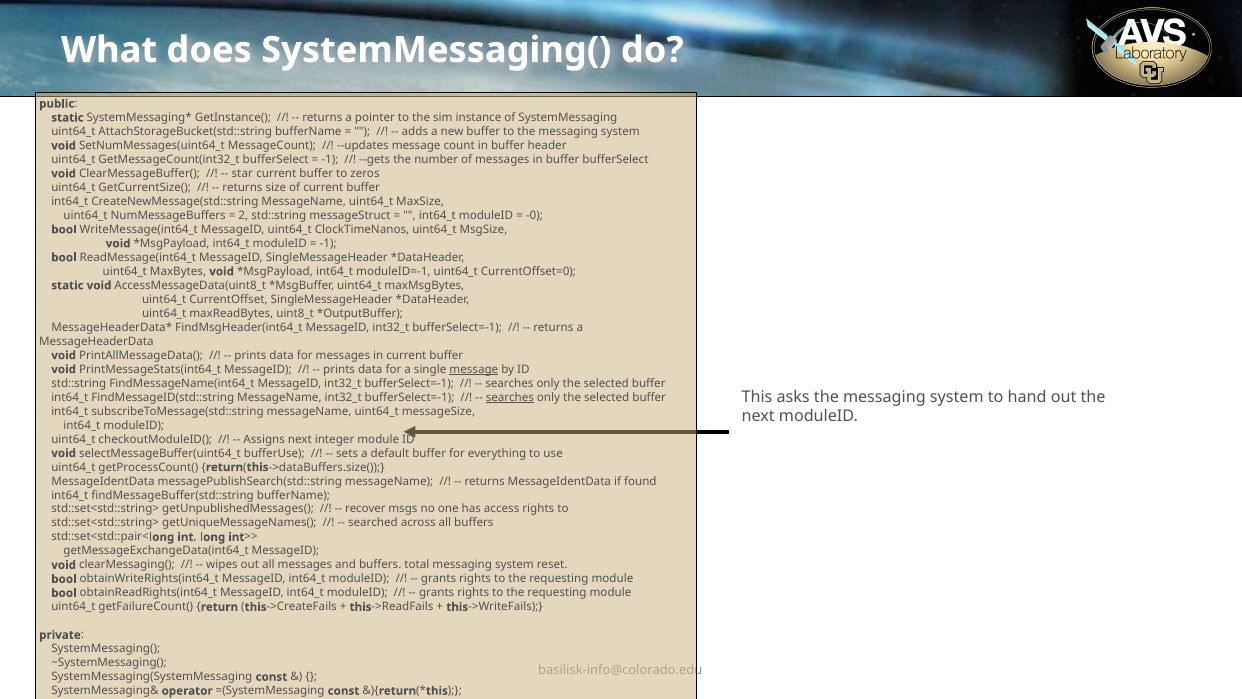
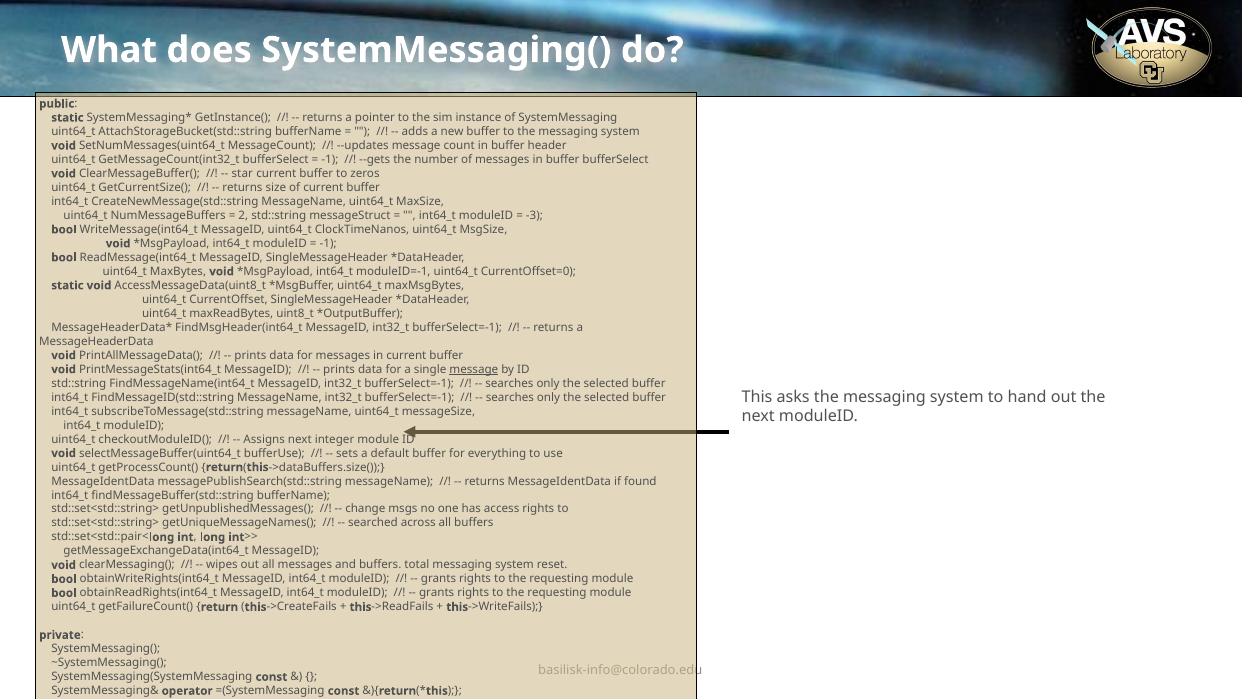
-0: -0 -> -3
searches at (510, 397) underline: present -> none
recover: recover -> change
